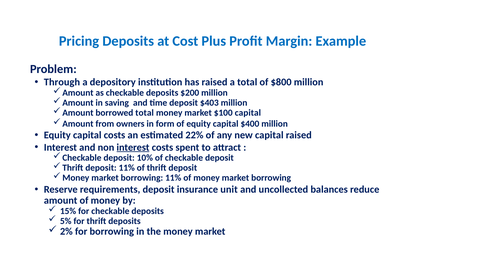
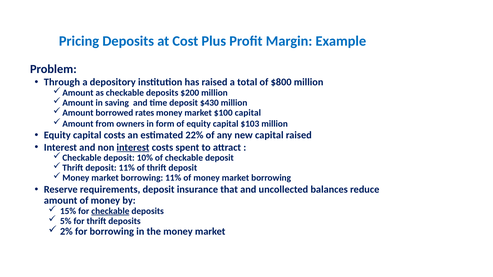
$403: $403 -> $430
borrowed total: total -> rates
$400: $400 -> $103
unit: unit -> that
checkable at (110, 211) underline: none -> present
